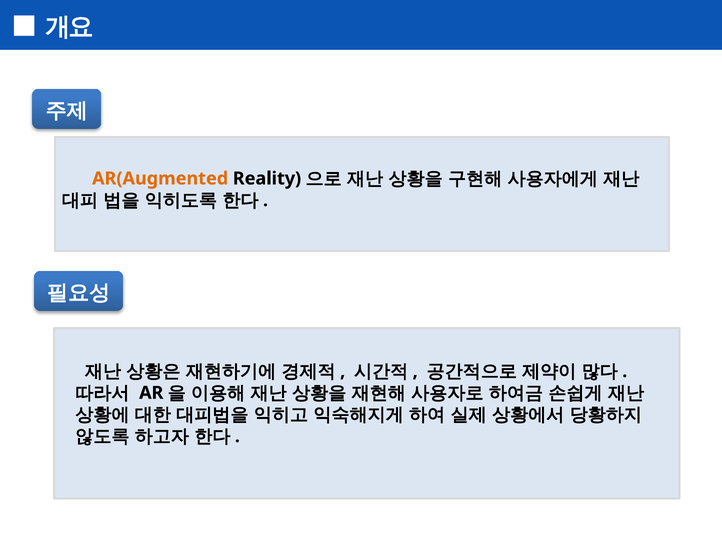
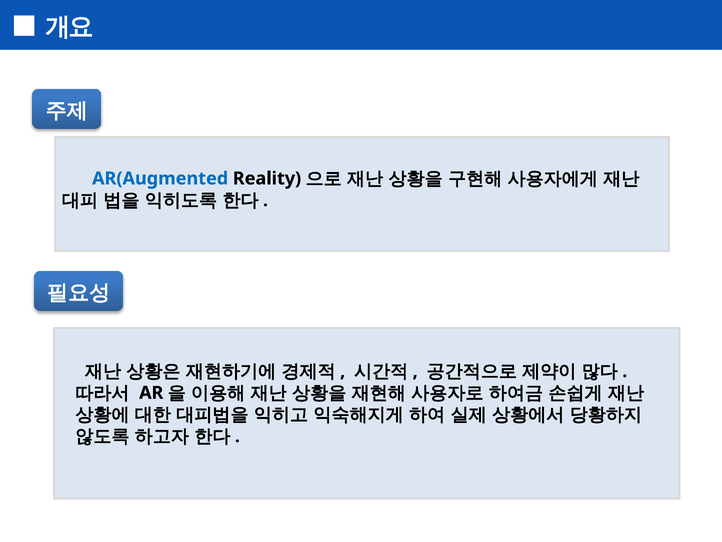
AR(Augmented colour: orange -> blue
